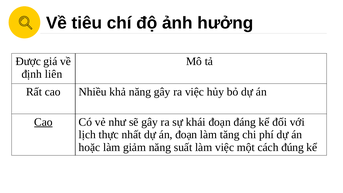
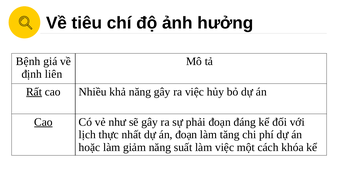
Được: Được -> Bệnh
Rất underline: none -> present
khái: khái -> phải
đúng: đúng -> khóa
